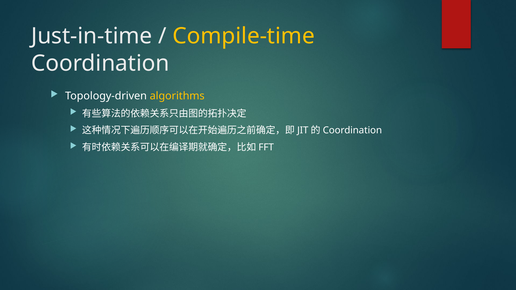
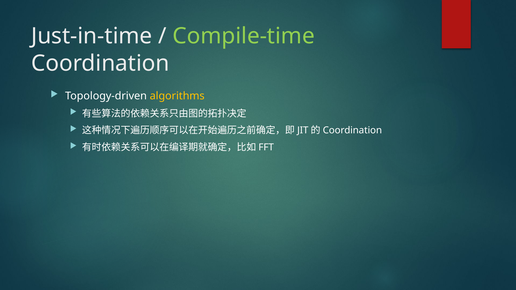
Compile-time colour: yellow -> light green
